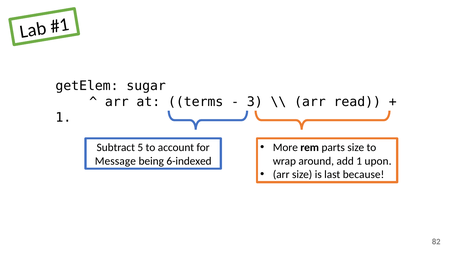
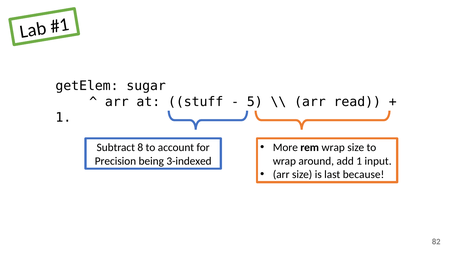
terms: terms -> stuff
3: 3 -> 5
rem parts: parts -> wrap
5: 5 -> 8
Message: Message -> Precision
6-indexed: 6-indexed -> 3-indexed
upon: upon -> input
